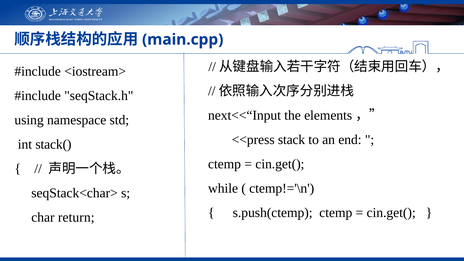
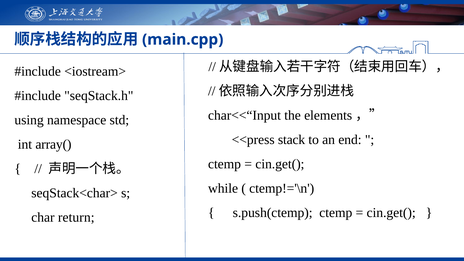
next<<“Input: next<<“Input -> char<<“Input
stack(: stack( -> array(
